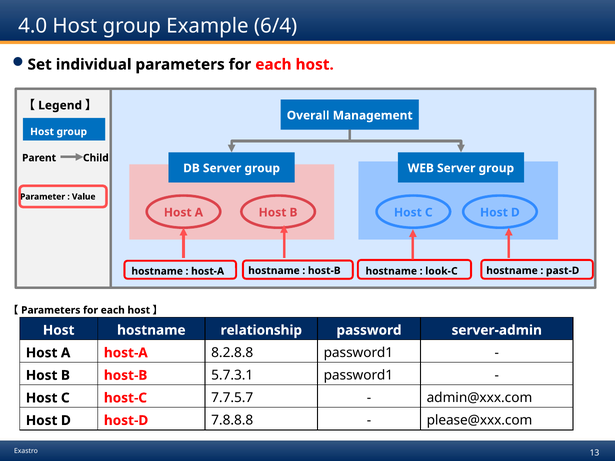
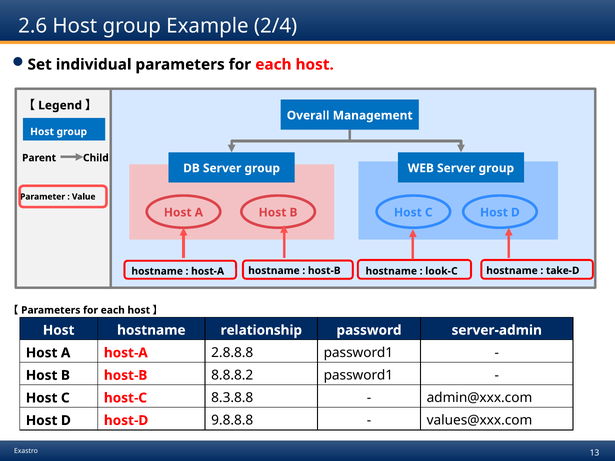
4.0: 4.0 -> 2.6
6/4: 6/4 -> 2/4
past-D: past-D -> take-D
8.2.8.8: 8.2.8.8 -> 2.8.8.8
5.7.3.1: 5.7.3.1 -> 8.8.8.2
7.7.5.7: 7.7.5.7 -> 8.3.8.8
7.8.8.8: 7.8.8.8 -> 9.8.8.8
please@xxx.com: please@xxx.com -> values@xxx.com
